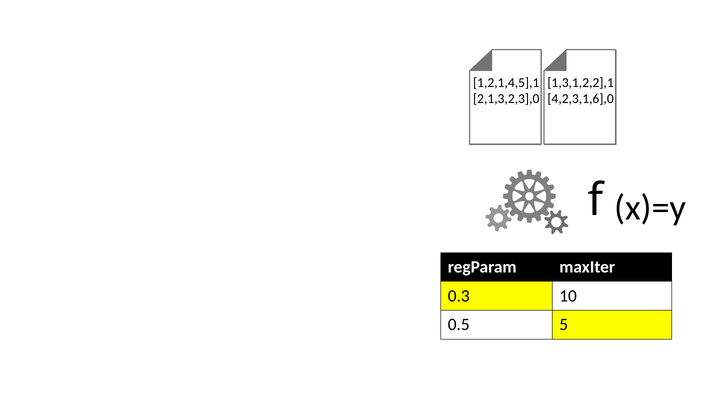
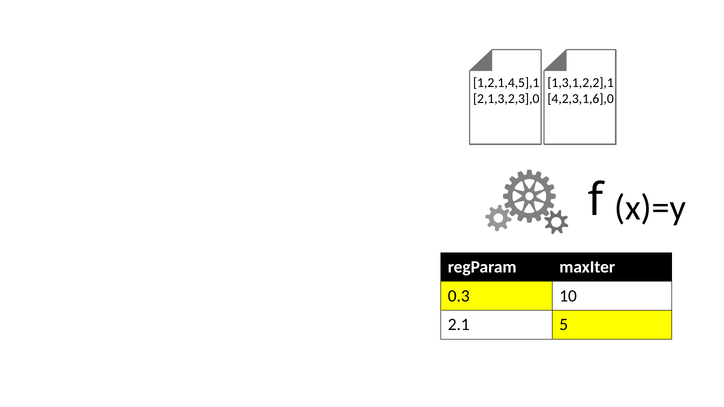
0.5: 0.5 -> 2.1
